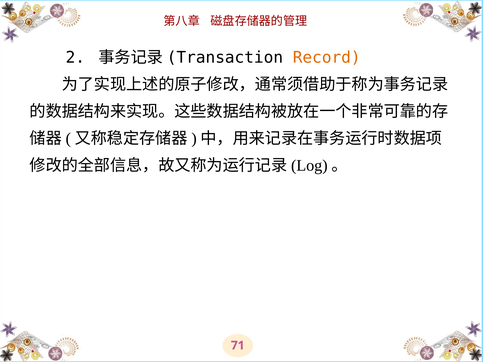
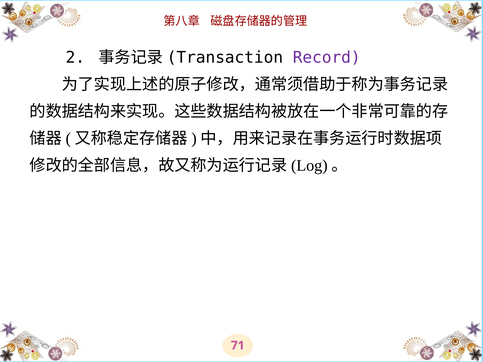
Record colour: orange -> purple
